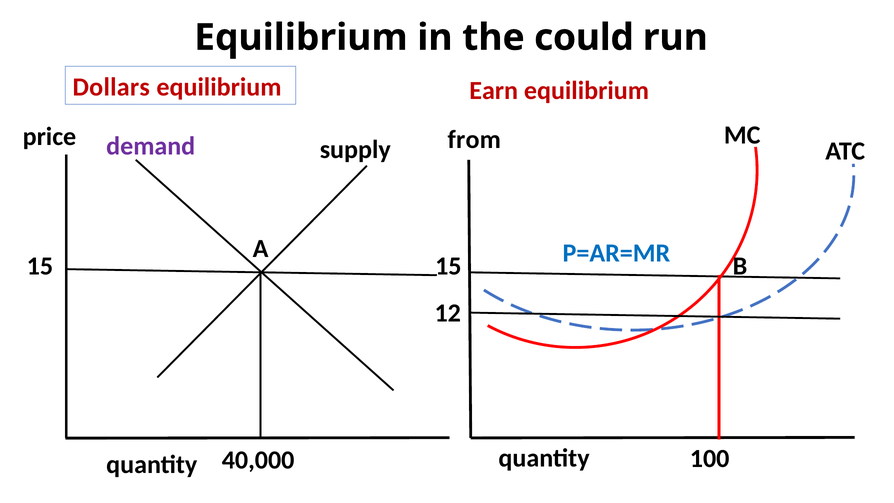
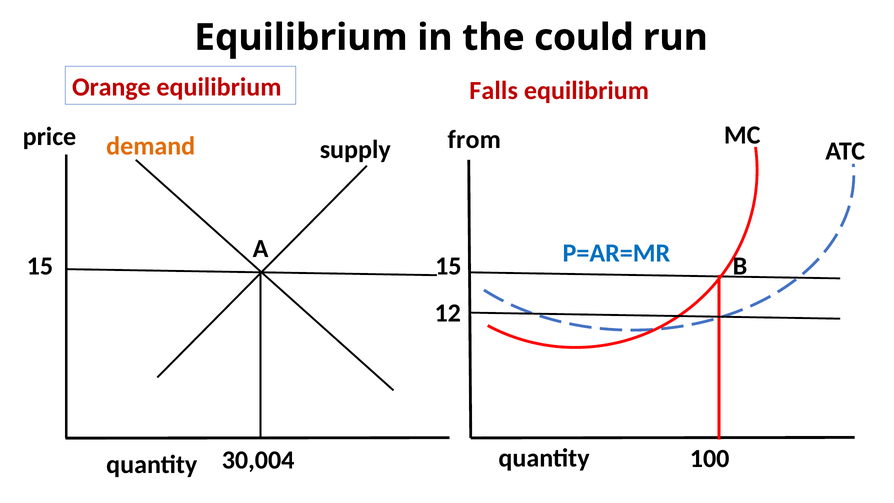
Dollars: Dollars -> Orange
Earn: Earn -> Falls
demand colour: purple -> orange
40,000: 40,000 -> 30,004
